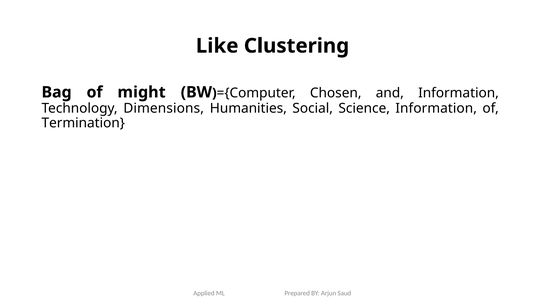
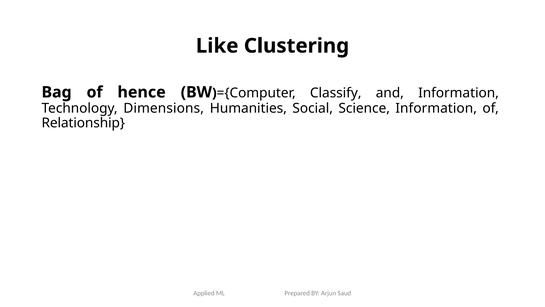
might: might -> hence
Chosen: Chosen -> Classify
Termination: Termination -> Relationship
